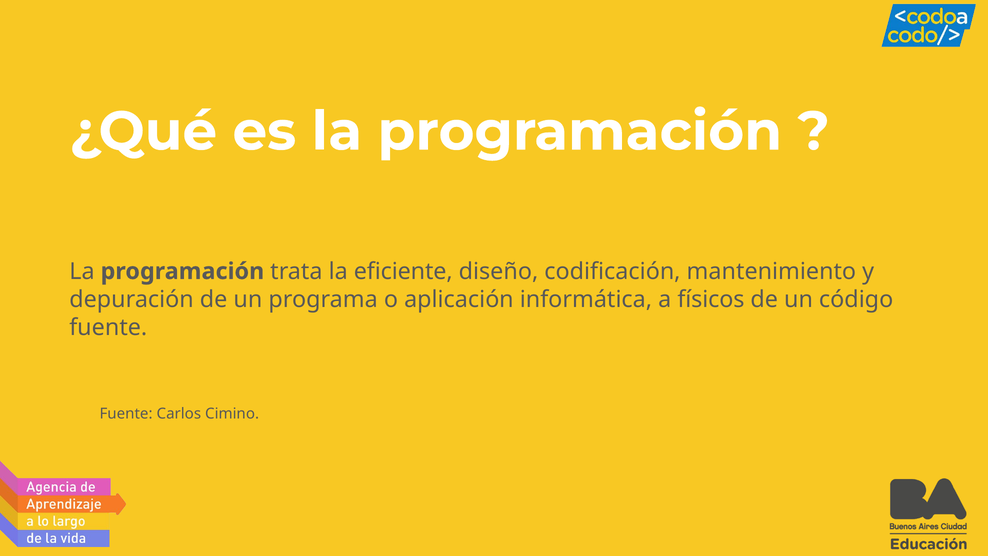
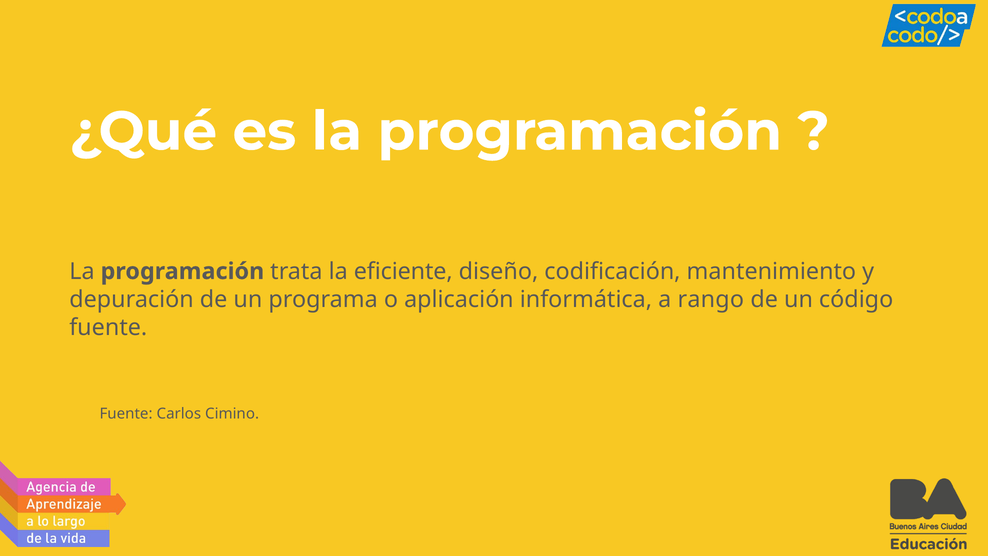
físicos: físicos -> rango
